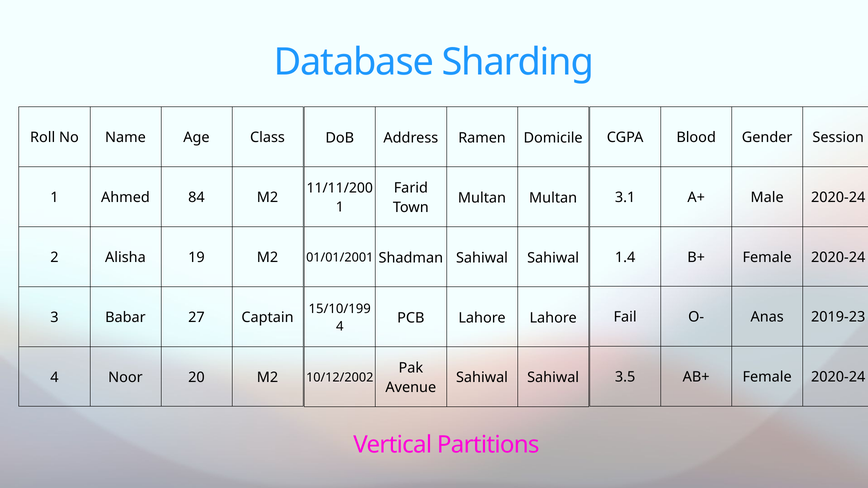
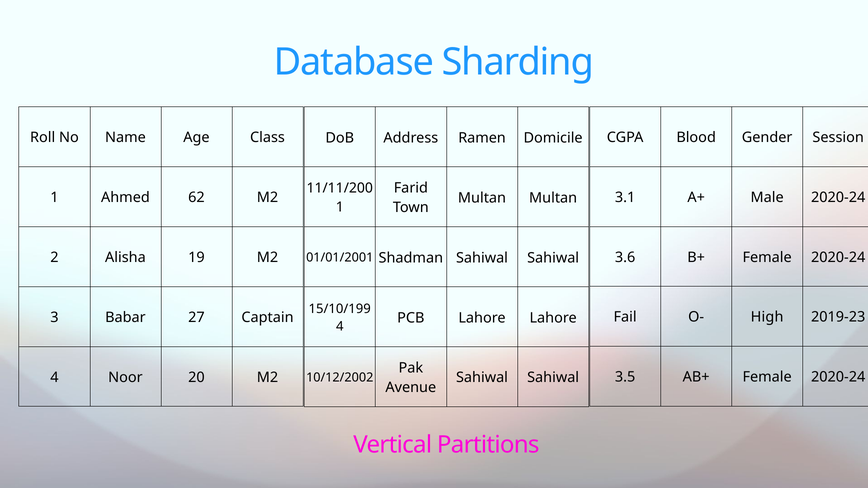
84: 84 -> 62
1.4: 1.4 -> 3.6
Anas: Anas -> High
